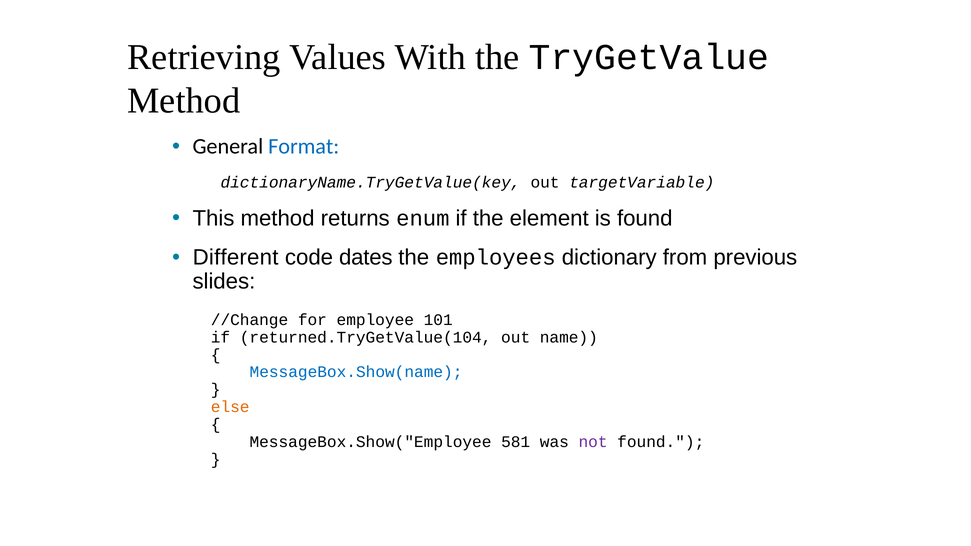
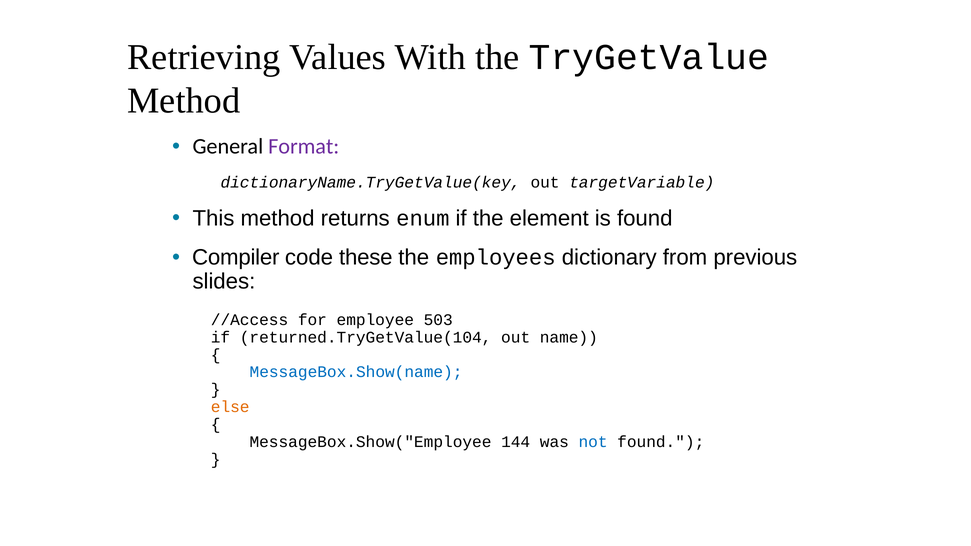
Format colour: blue -> purple
Different: Different -> Compiler
dates: dates -> these
//Change: //Change -> //Access
101: 101 -> 503
581: 581 -> 144
not colour: purple -> blue
